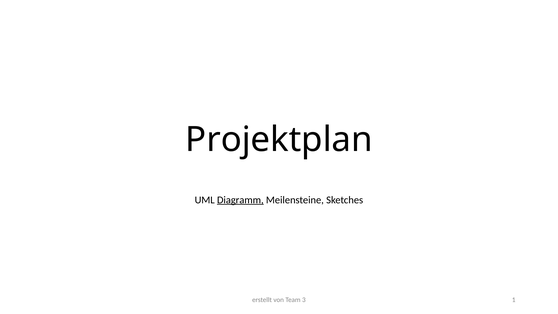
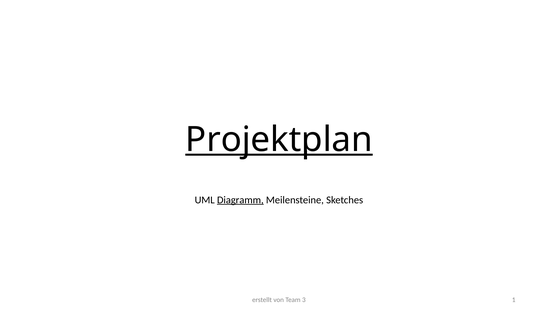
Projektplan underline: none -> present
